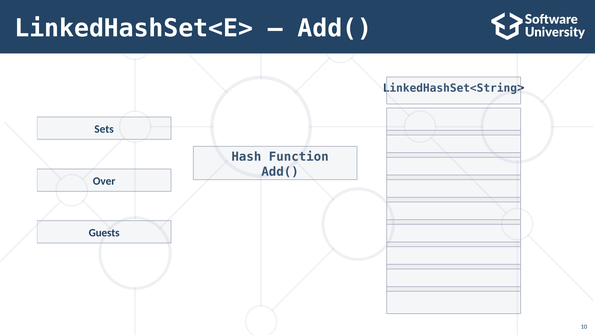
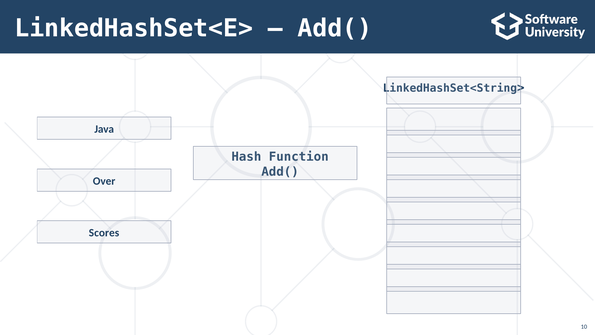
Sets: Sets -> Java
Guests: Guests -> Scores
